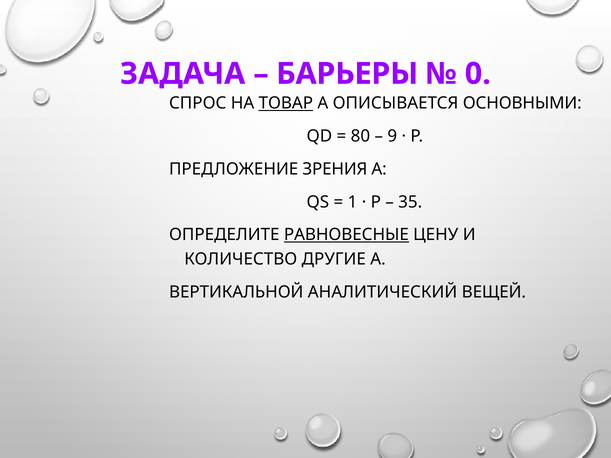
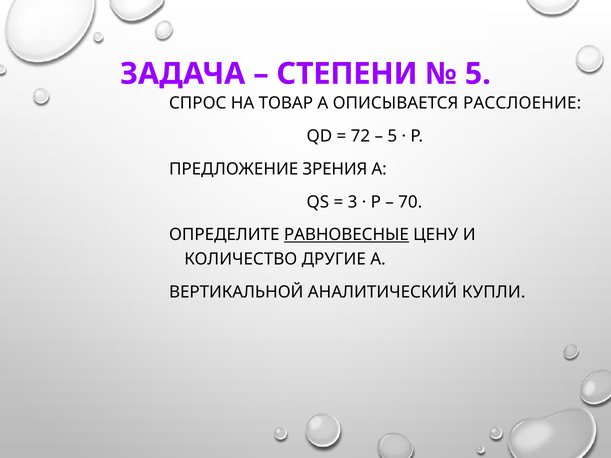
БАРЬЕРЫ: БАРЬЕРЫ -> СТЕПЕНИ
0 at (478, 74): 0 -> 5
ТОВАР underline: present -> none
ОСНОВНЫМИ: ОСНОВНЫМИ -> РАССЛОЕНИЕ
80: 80 -> 72
9 at (392, 136): 9 -> 5
1: 1 -> 3
35: 35 -> 70
ВЕЩЕЙ: ВЕЩЕЙ -> КУПЛИ
